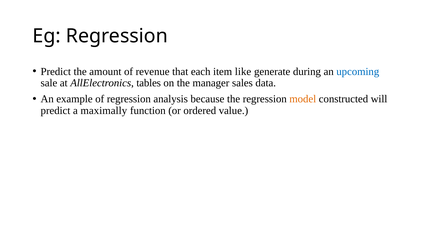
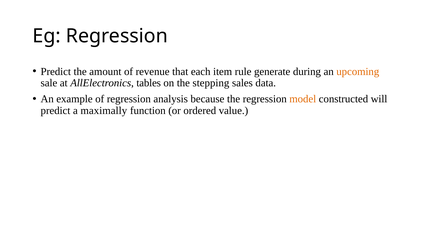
like: like -> rule
upcoming colour: blue -> orange
manager: manager -> stepping
